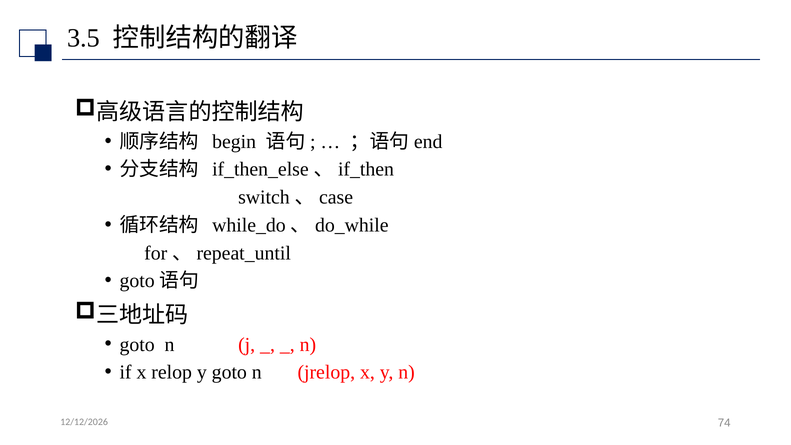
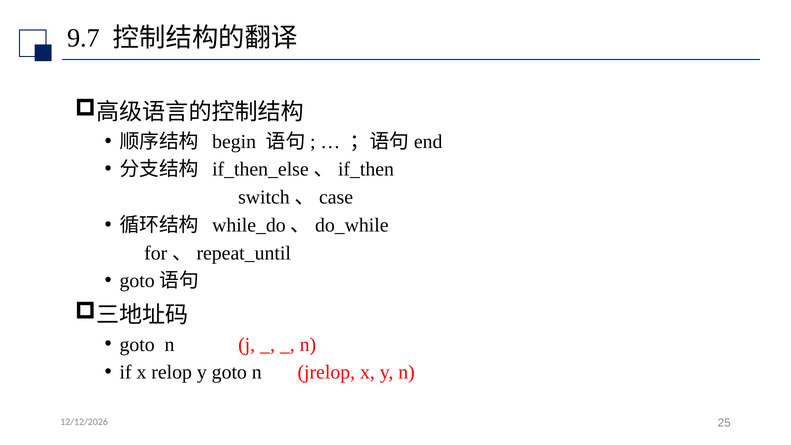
3.5: 3.5 -> 9.7
74: 74 -> 25
